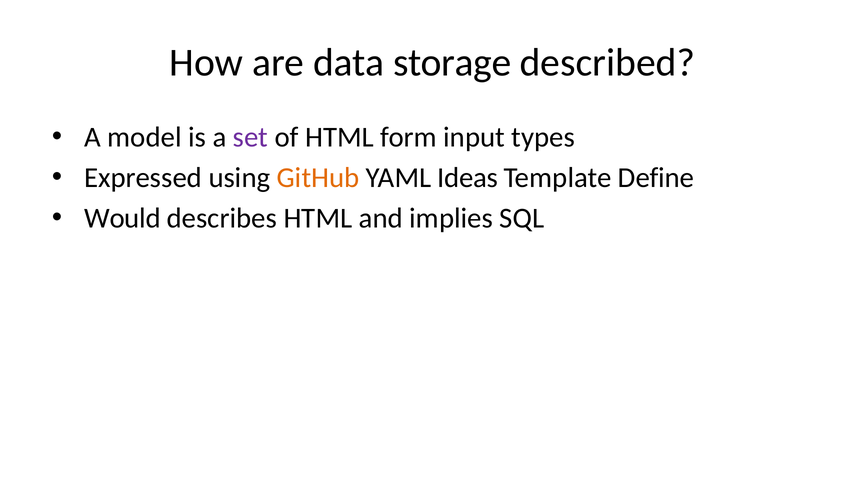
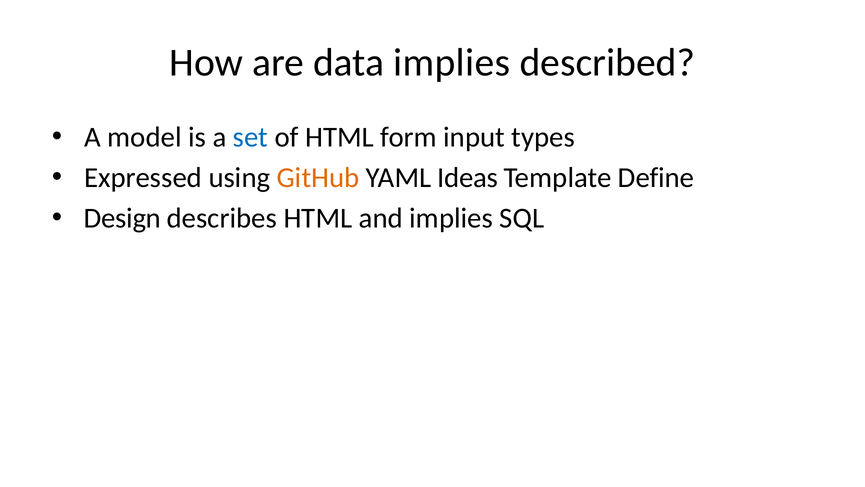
data storage: storage -> implies
set colour: purple -> blue
Would: Would -> Design
